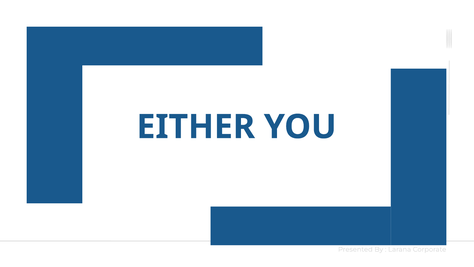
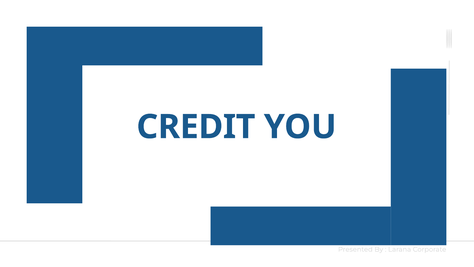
EITHER: EITHER -> CREDIT
